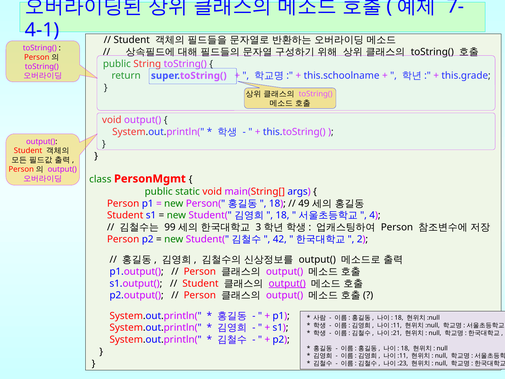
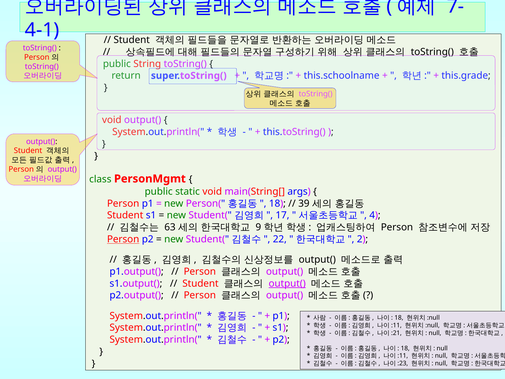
49: 49 -> 39
18 at (282, 215): 18 -> 17
99: 99 -> 63
3: 3 -> 9
Person at (123, 239) underline: none -> present
42: 42 -> 22
